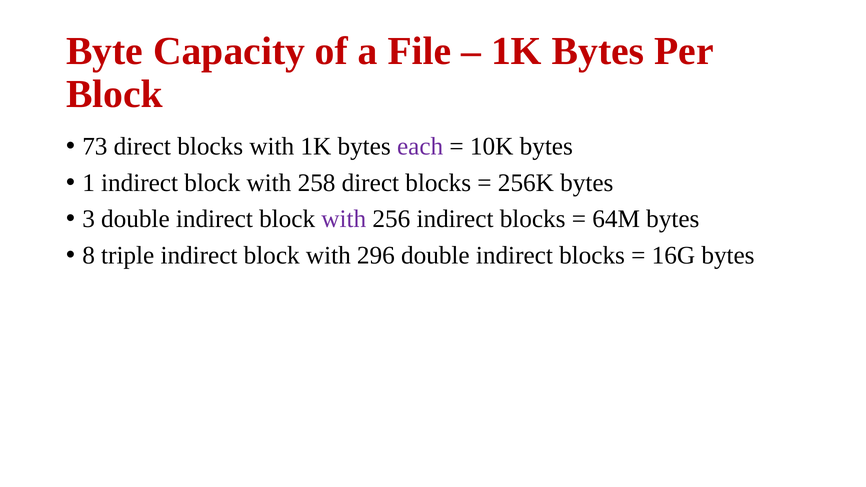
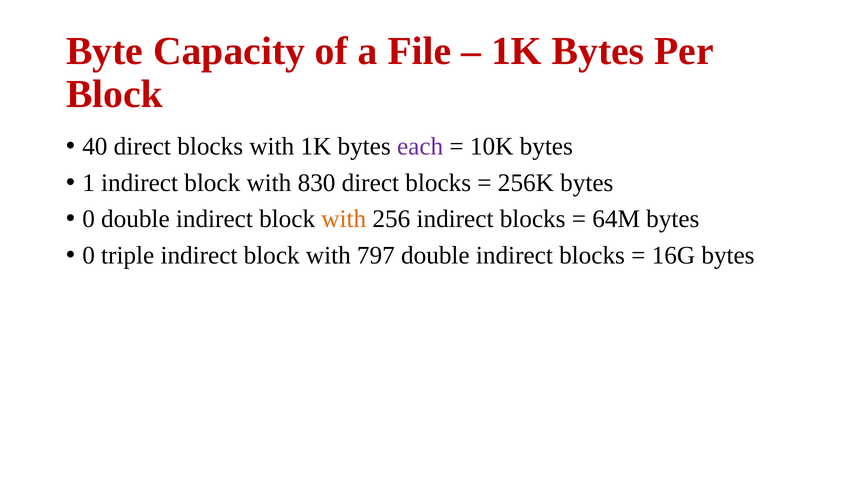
73: 73 -> 40
258: 258 -> 830
3 at (89, 219): 3 -> 0
with at (344, 219) colour: purple -> orange
8 at (89, 255): 8 -> 0
296: 296 -> 797
